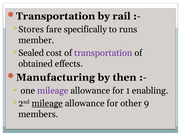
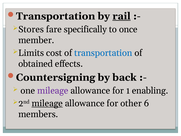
rail underline: none -> present
runs: runs -> once
Sealed: Sealed -> Limits
transportation at (103, 53) colour: purple -> blue
Manufacturing: Manufacturing -> Countersigning
then: then -> back
9: 9 -> 6
